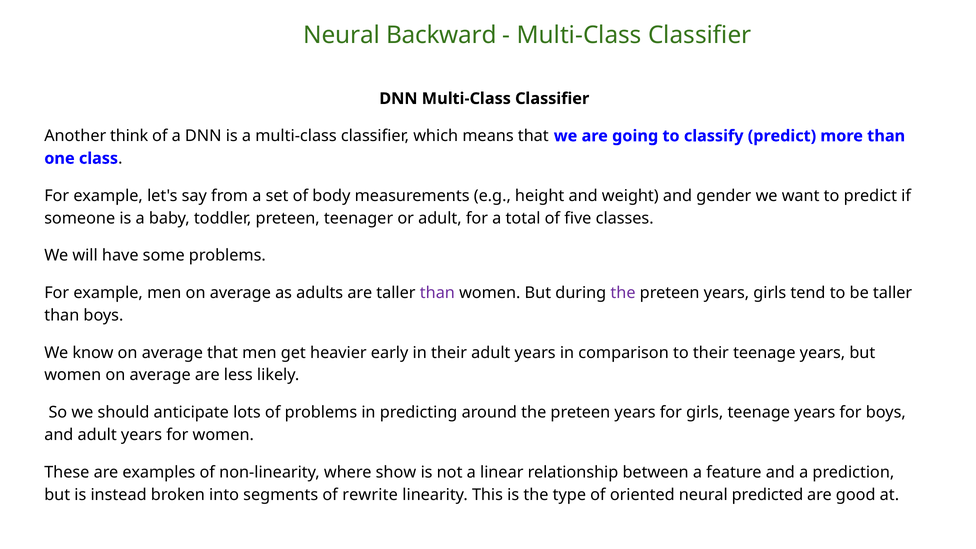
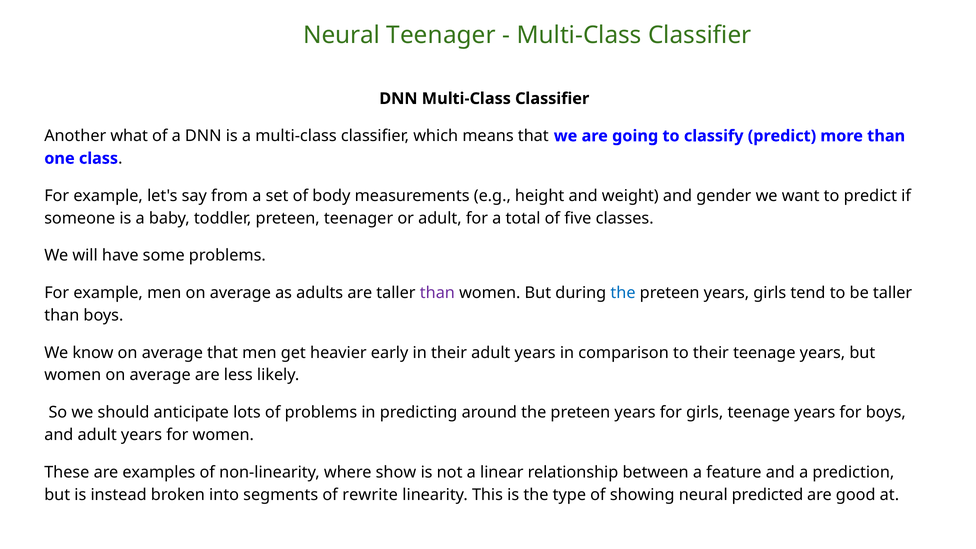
Neural Backward: Backward -> Teenager
think: think -> what
the at (623, 293) colour: purple -> blue
oriented: oriented -> showing
